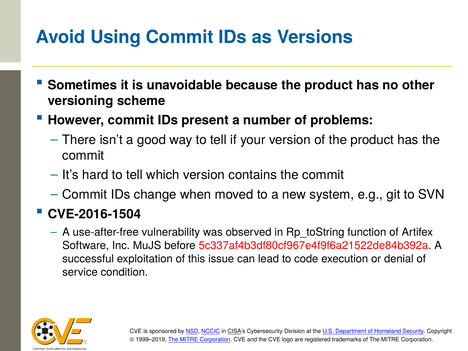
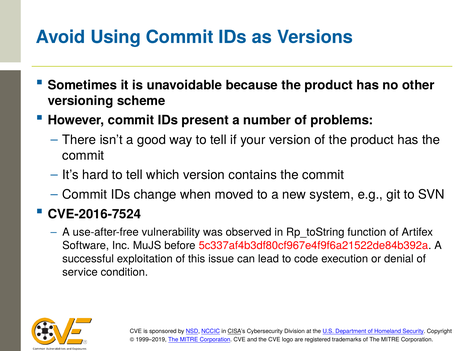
CVE-2016-1504: CVE-2016-1504 -> CVE-2016-7524
